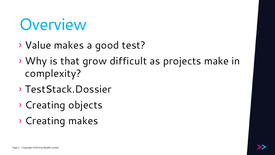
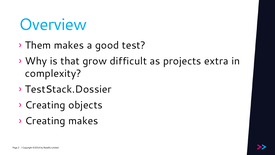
Value: Value -> Them
make: make -> extra
